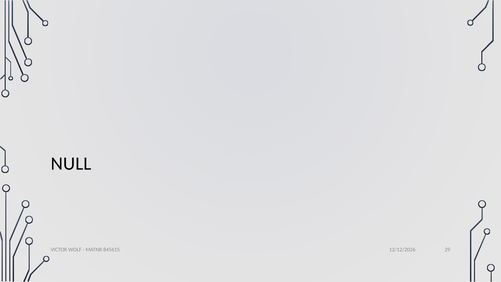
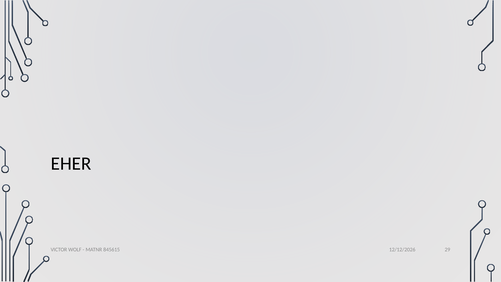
NULL: NULL -> EHER
